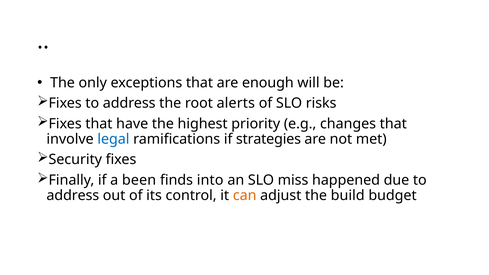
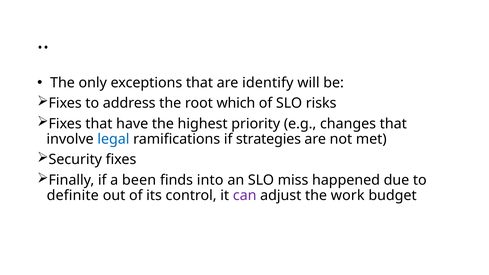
enough: enough -> identify
alerts: alerts -> which
address at (73, 196): address -> definite
can colour: orange -> purple
build: build -> work
